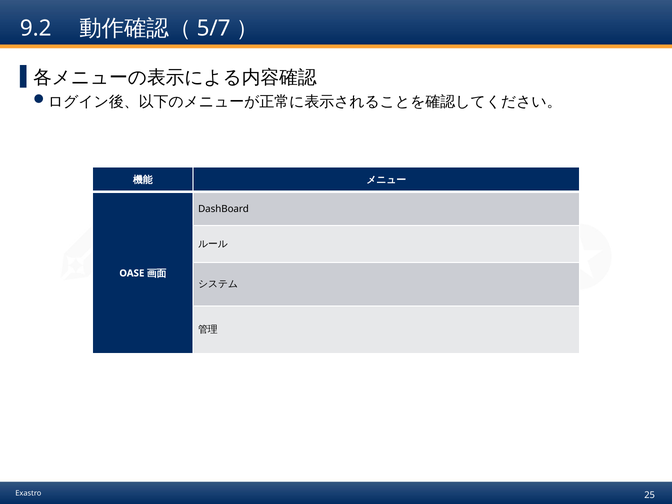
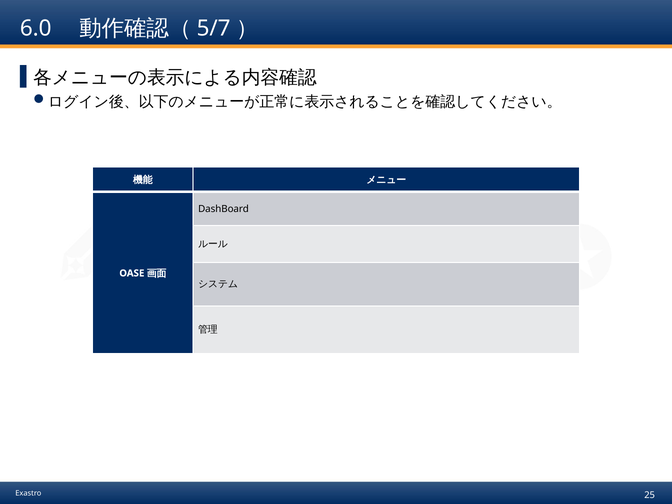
9.2: 9.2 -> 6.0
